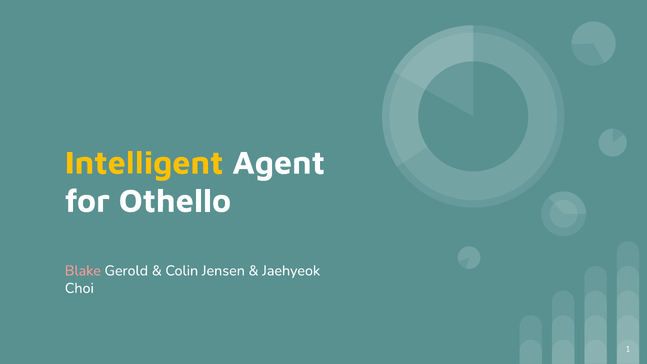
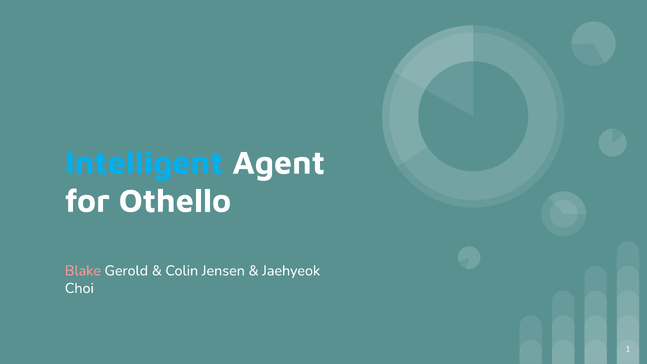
Intelligent colour: yellow -> light blue
